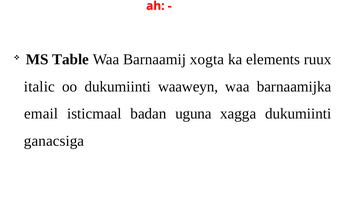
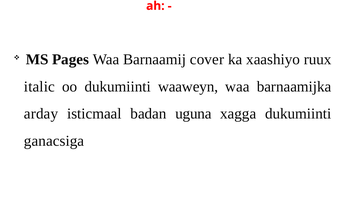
Table: Table -> Pages
xogta: xogta -> cover
elements: elements -> xaashiyo
email: email -> arday
